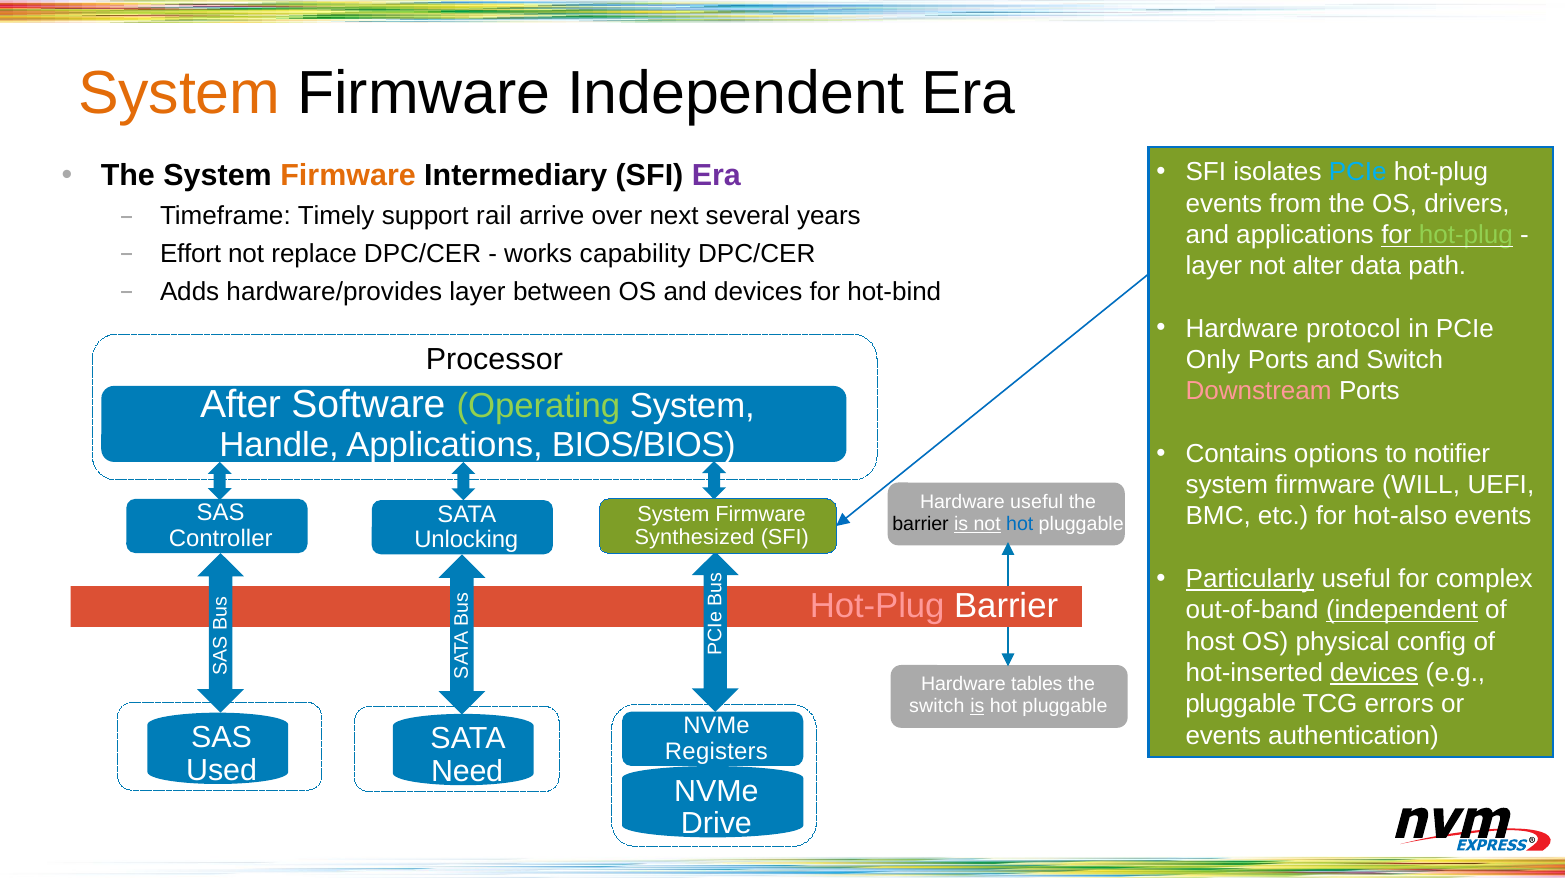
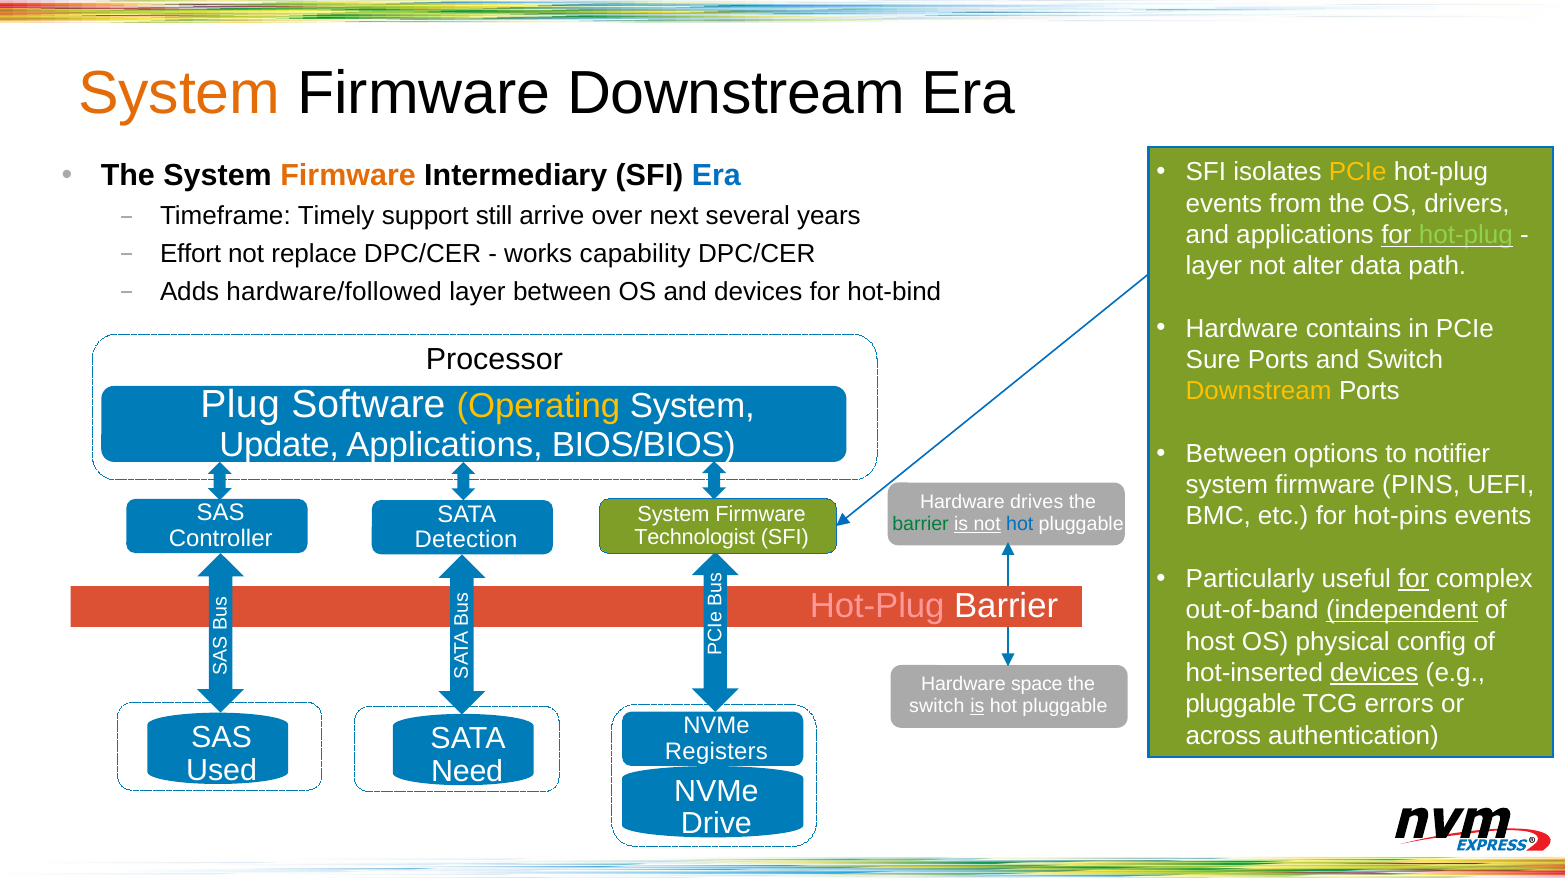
Firmware Independent: Independent -> Downstream
PCIe at (1358, 172) colour: light blue -> yellow
Era at (716, 176) colour: purple -> blue
rail: rail -> still
hardware/provides: hardware/provides -> hardware/followed
protocol: protocol -> contains
Only: Only -> Sure
Downstream at (1259, 391) colour: pink -> yellow
After: After -> Plug
Operating colour: light green -> yellow
Handle: Handle -> Update
Contains at (1236, 454): Contains -> Between
WILL: WILL -> PINS
Hardware useful: useful -> drives
hot-also: hot-also -> hot-pins
barrier at (921, 524) colour: black -> green
Synthesized: Synthesized -> Technologist
Unlocking: Unlocking -> Detection
Particularly underline: present -> none
for at (1413, 579) underline: none -> present
tables: tables -> space
events at (1223, 736): events -> across
